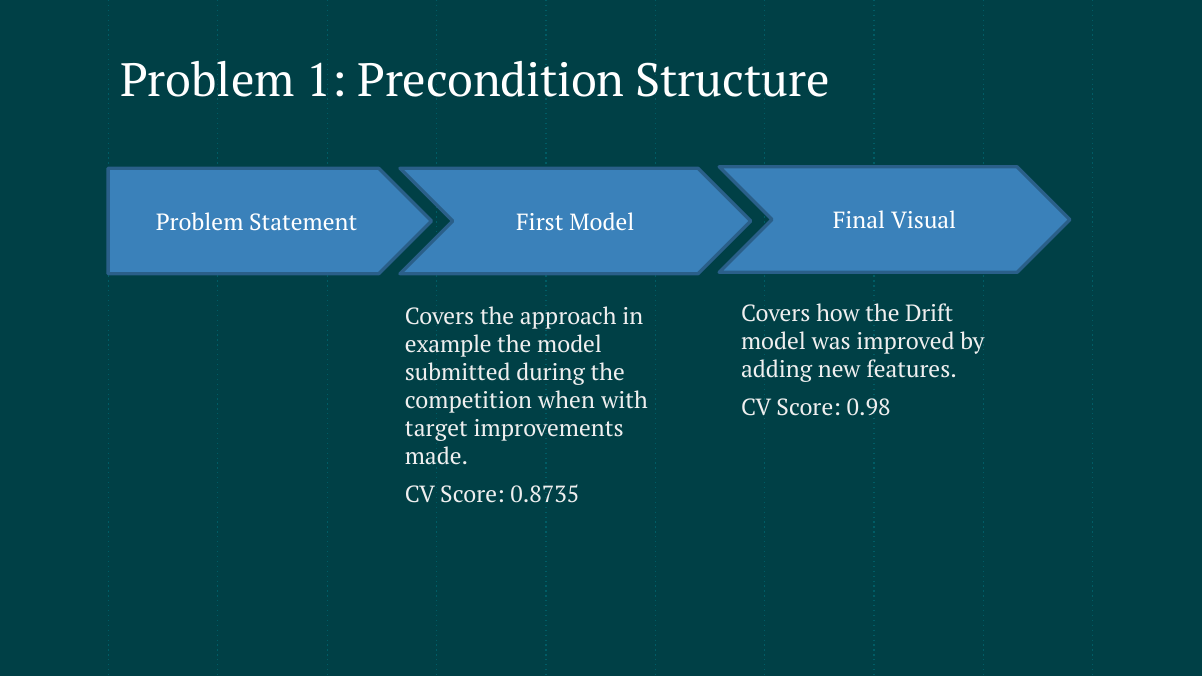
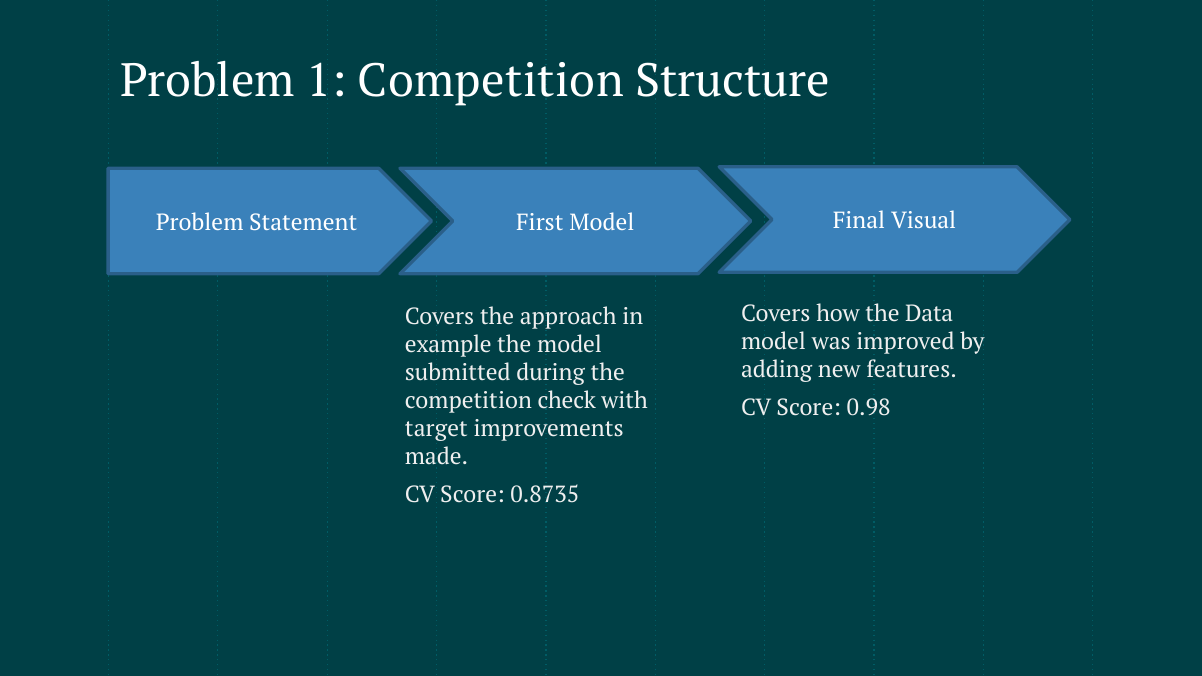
1 Precondition: Precondition -> Competition
Drift: Drift -> Data
when: when -> check
